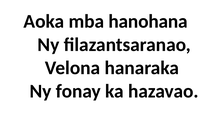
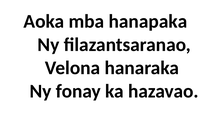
hanohana: hanohana -> hanapaka
